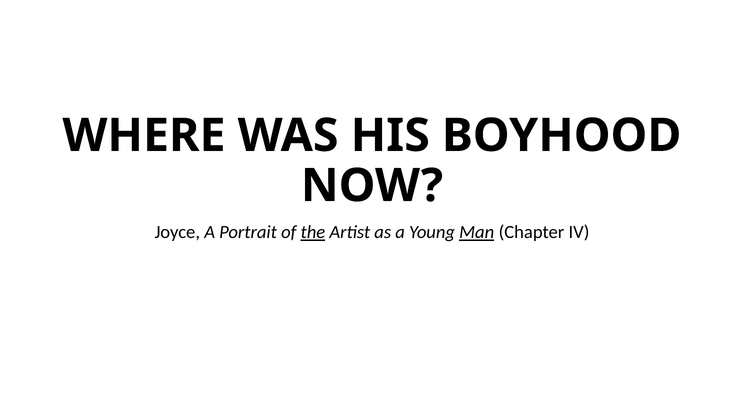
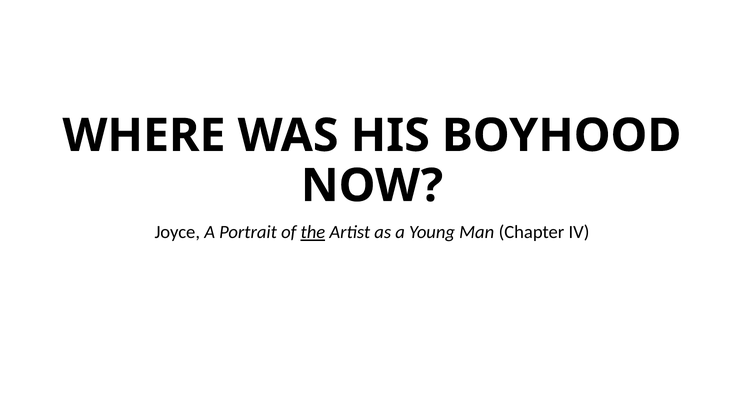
Man underline: present -> none
